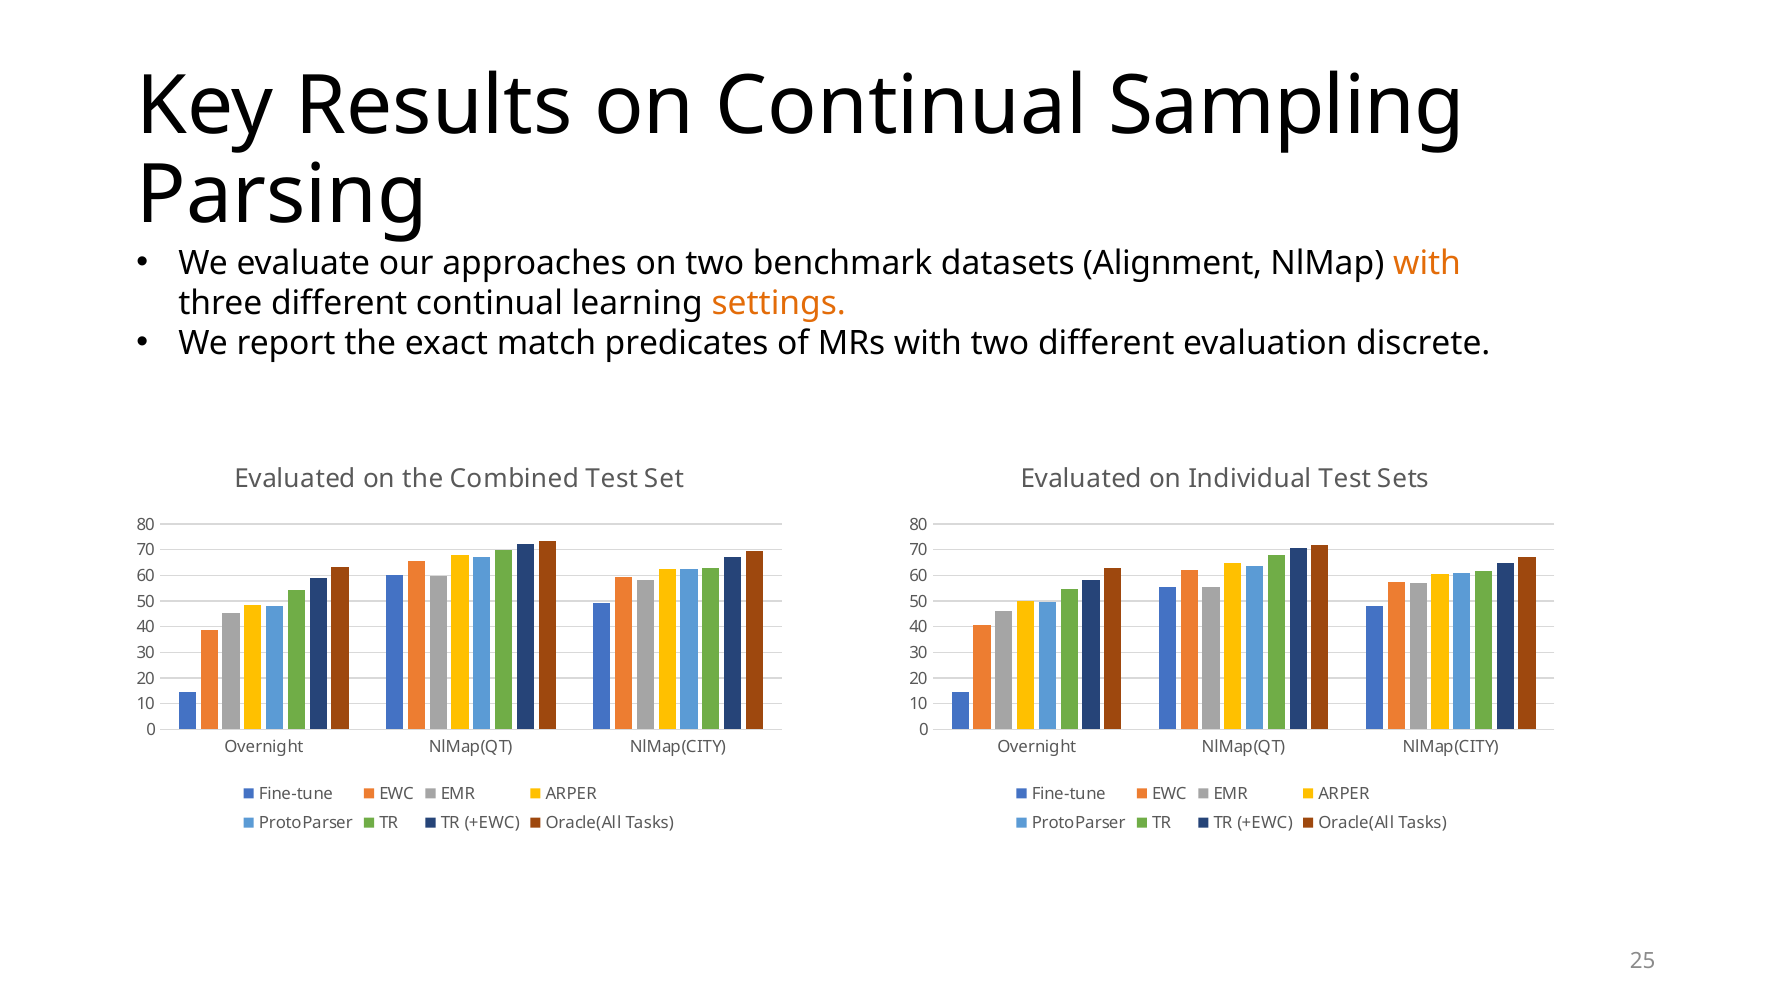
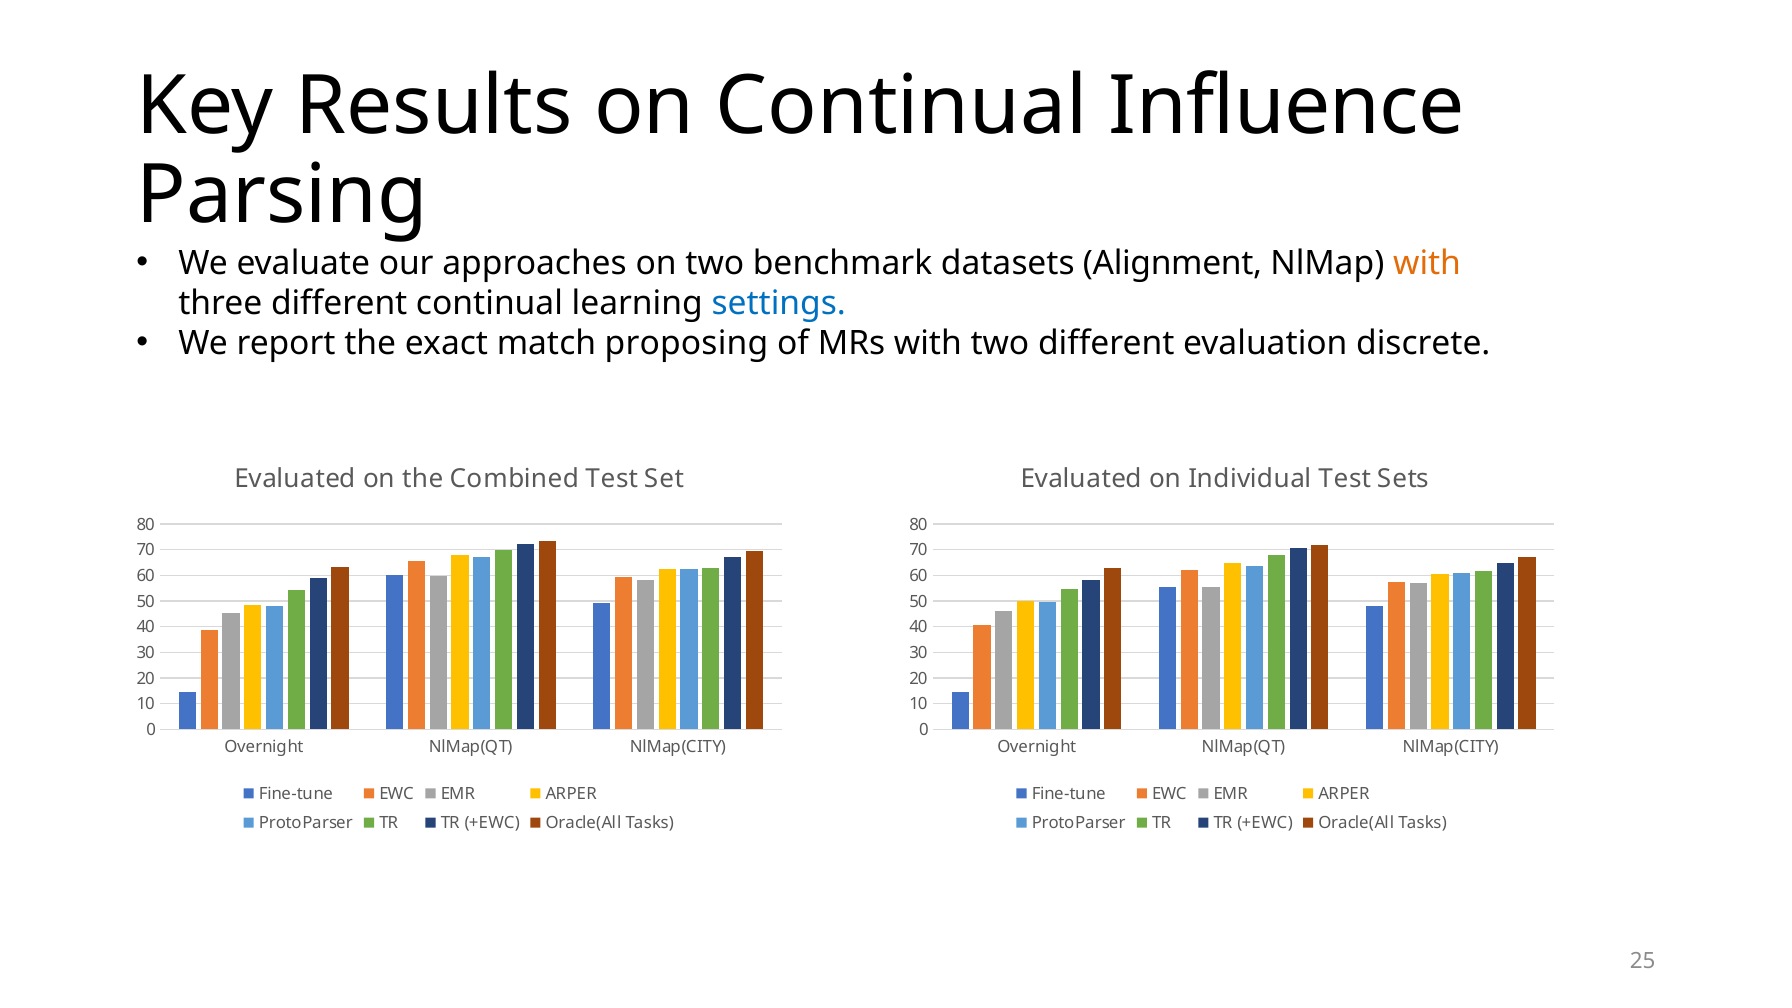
Sampling: Sampling -> Influence
settings colour: orange -> blue
predicates: predicates -> proposing
